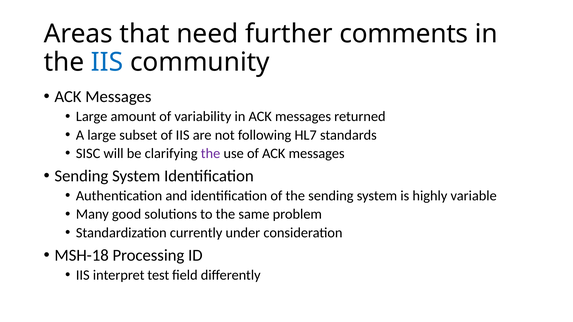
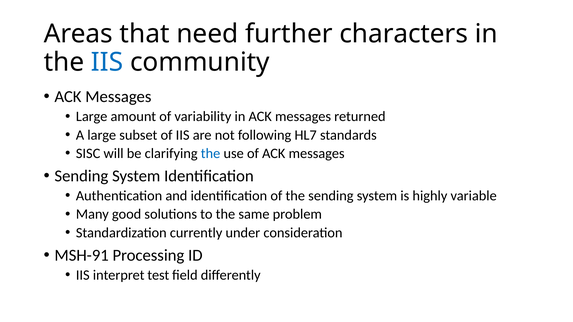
comments: comments -> characters
the at (211, 154) colour: purple -> blue
MSH-18: MSH-18 -> MSH-91
